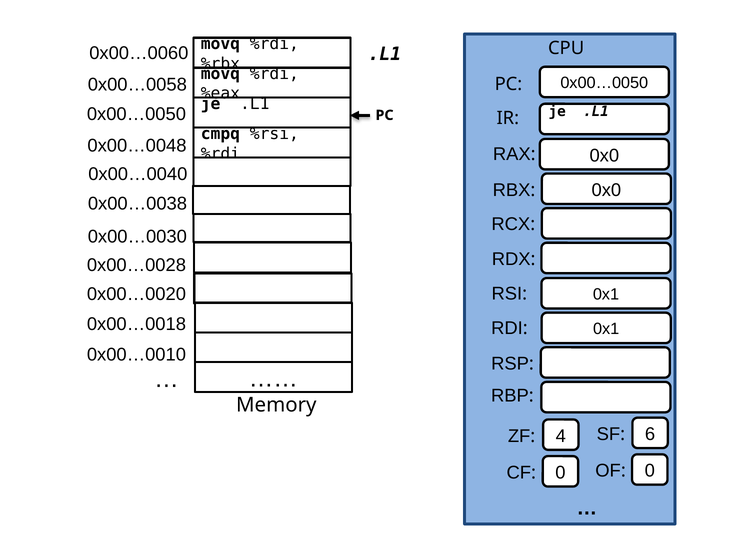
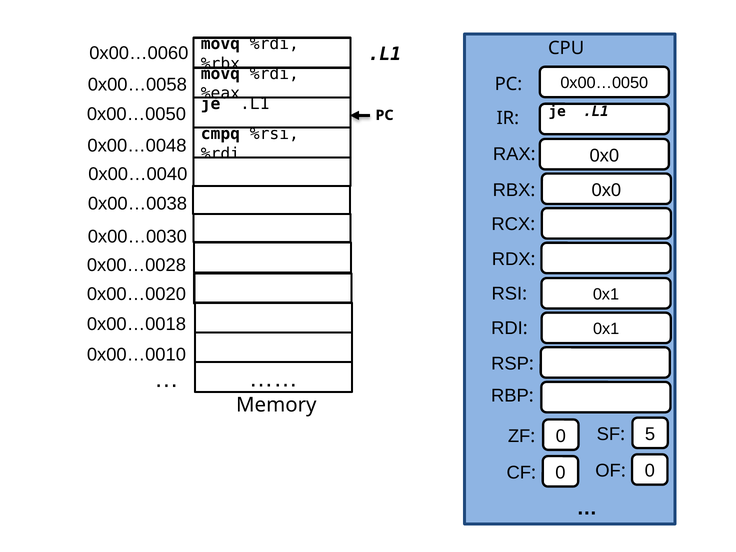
4 at (561, 436): 4 -> 0
6: 6 -> 5
